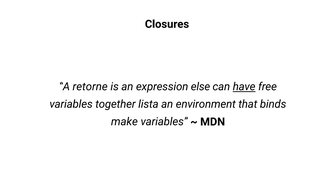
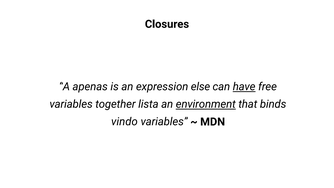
retorne: retorne -> apenas
environment underline: none -> present
make: make -> vindo
